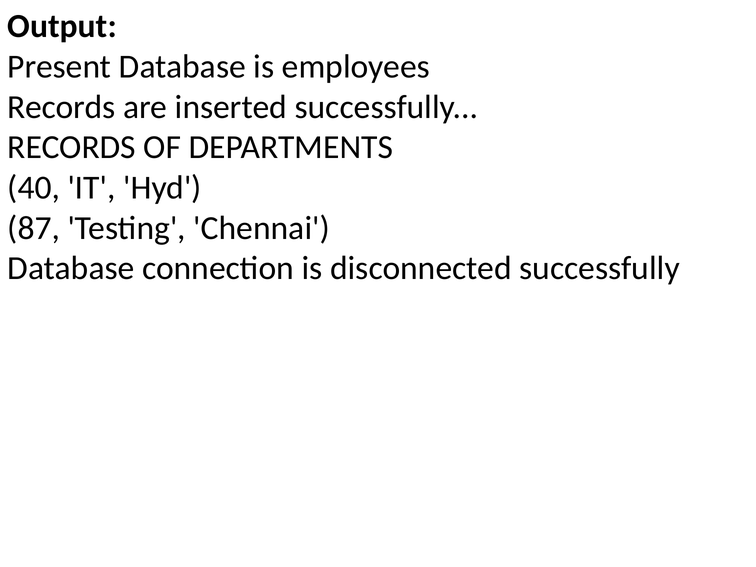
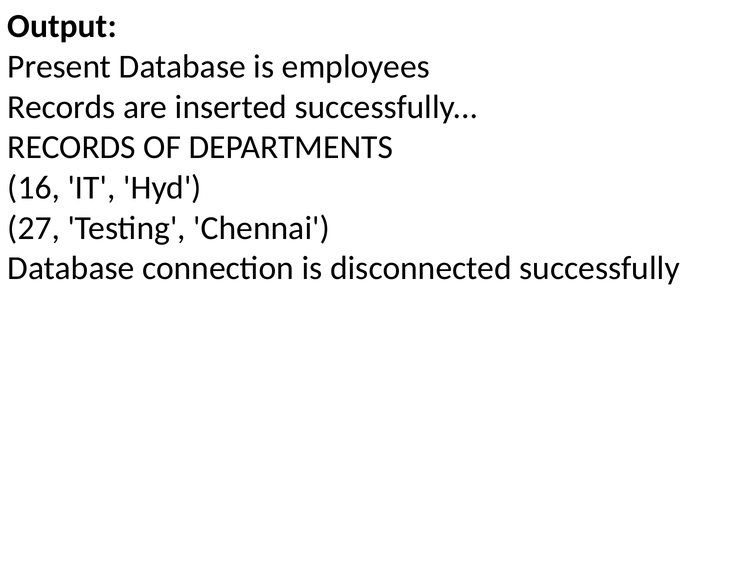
40: 40 -> 16
87: 87 -> 27
